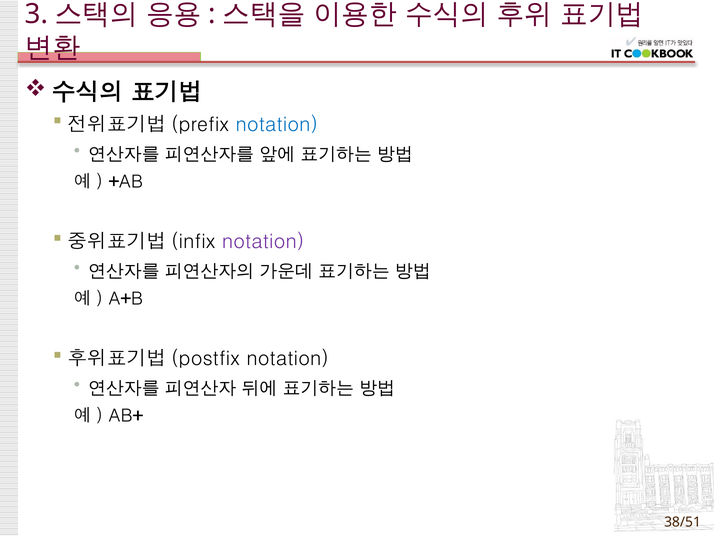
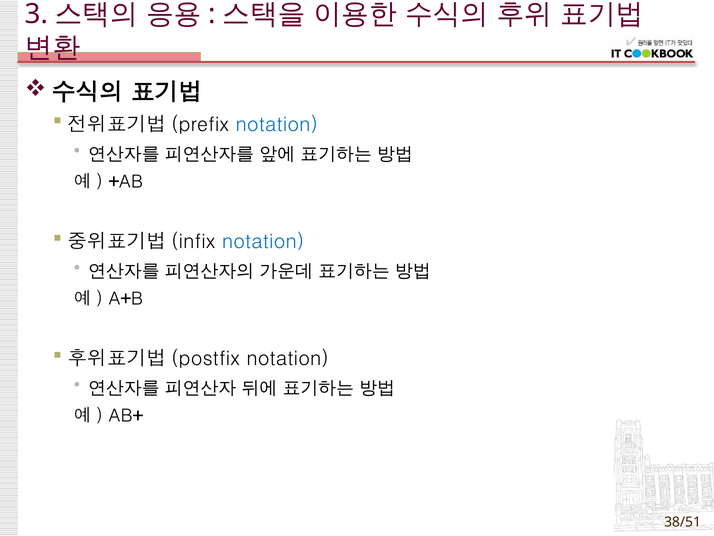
notation at (263, 242) colour: purple -> blue
